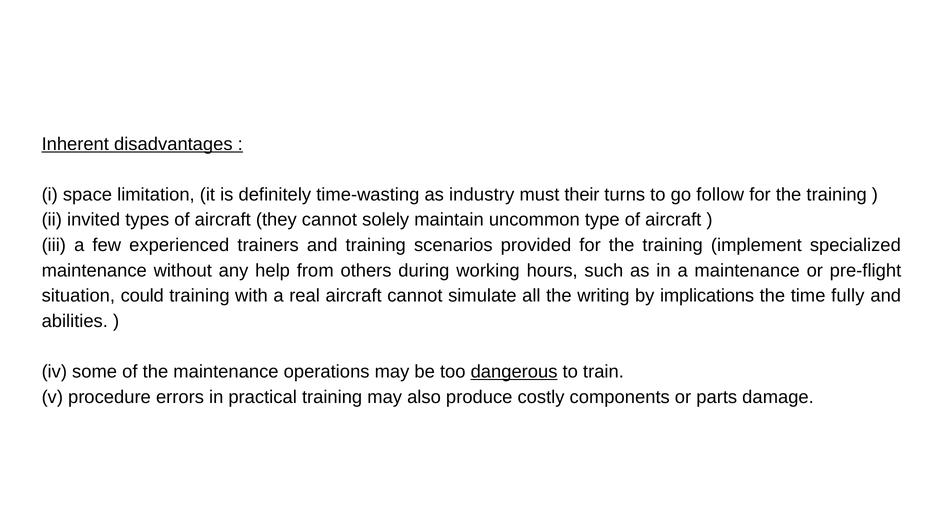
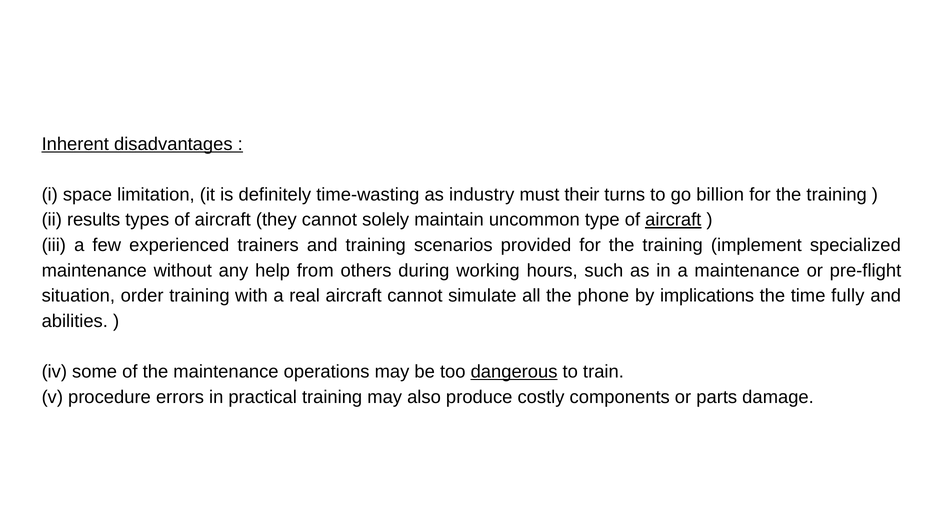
follow: follow -> billion
invited: invited -> results
aircraft at (673, 220) underline: none -> present
could: could -> order
writing: writing -> phone
